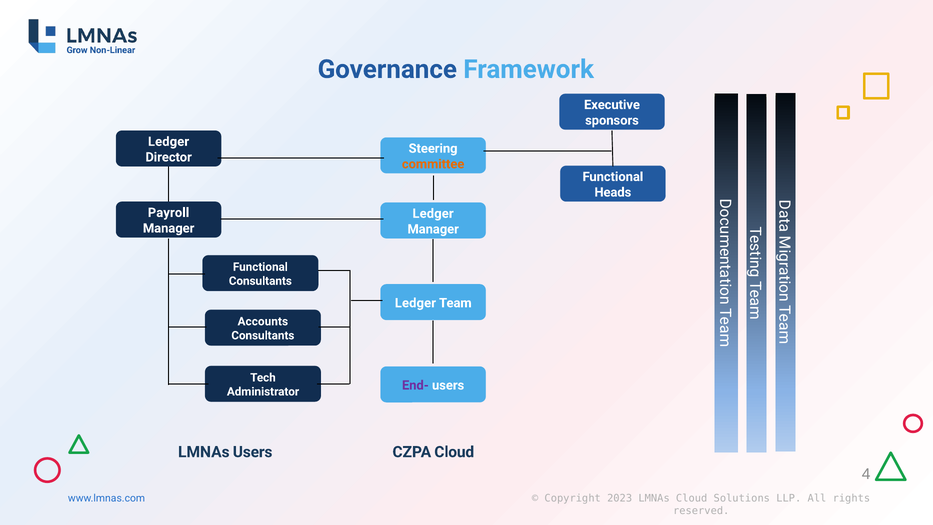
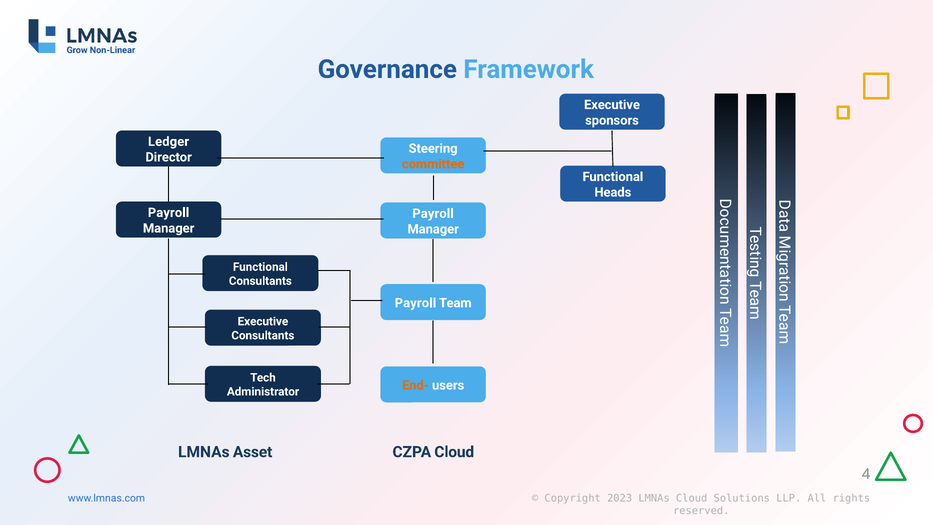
Ledger at (433, 213): Ledger -> Payroll
Ledger at (415, 303): Ledger -> Payroll
Accounts at (263, 321): Accounts -> Executive
End- colour: purple -> orange
LMNAs Users: Users -> Asset
